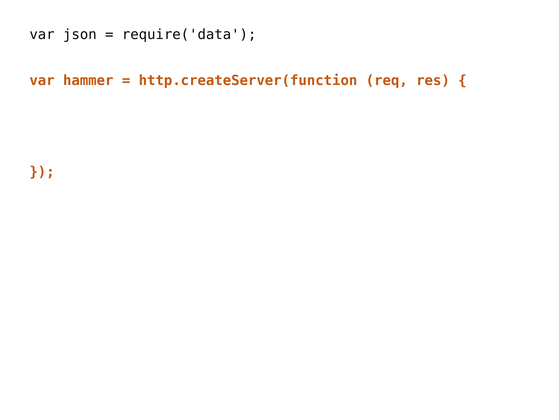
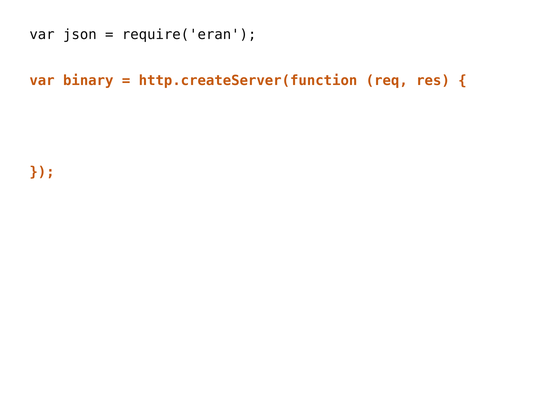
require('data: require('data -> require('eran
hammer: hammer -> binary
